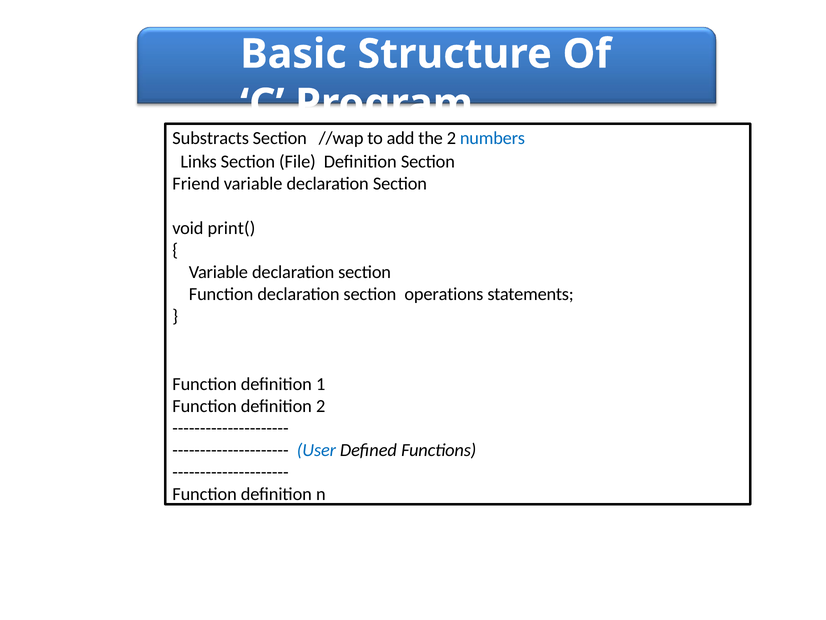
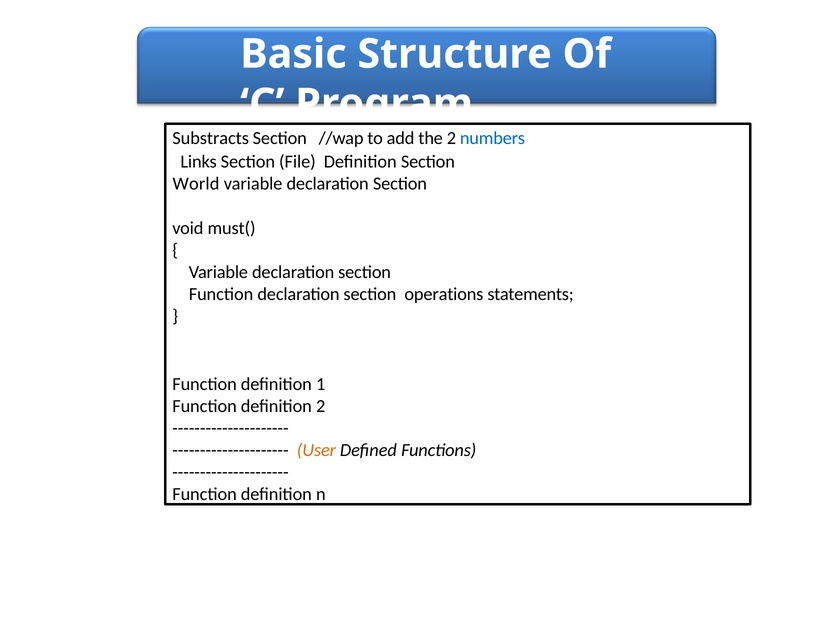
Friend: Friend -> World
print(: print( -> must(
User colour: blue -> orange
